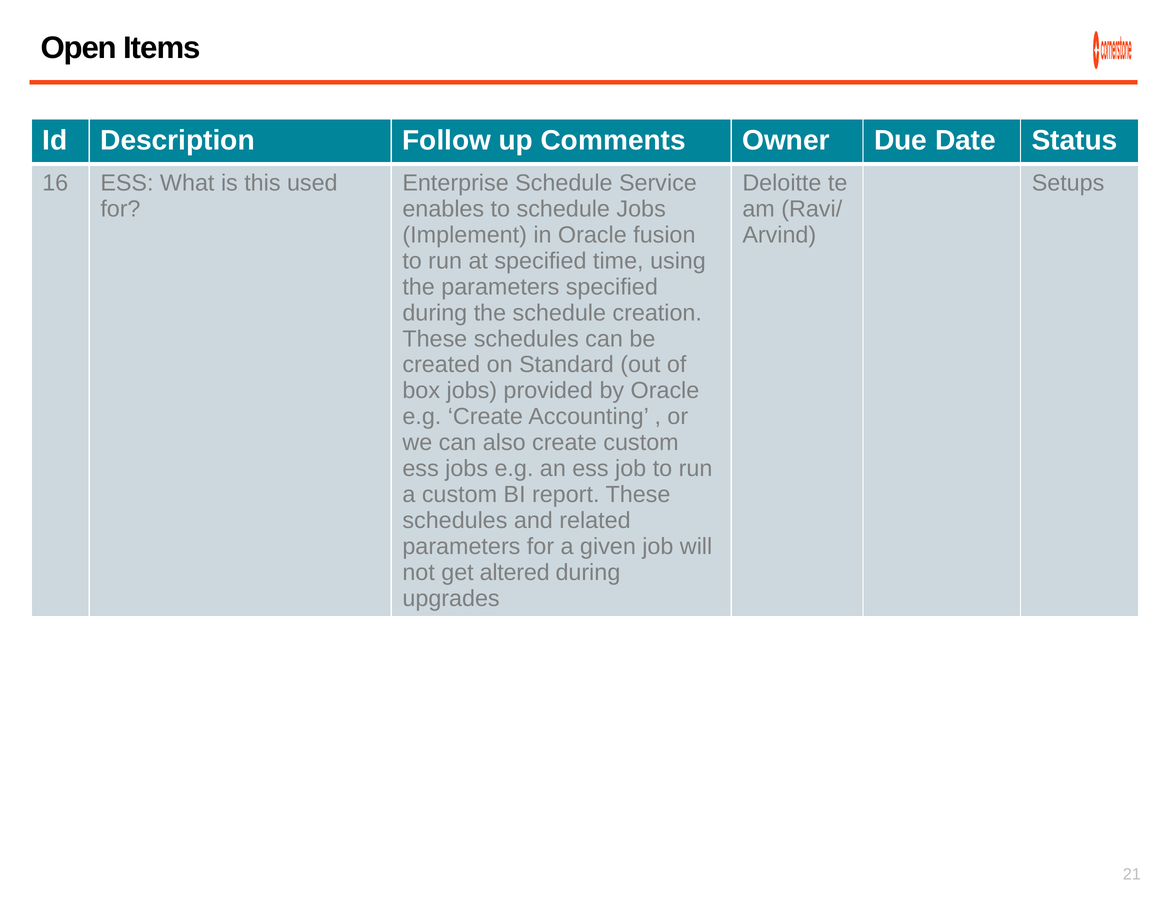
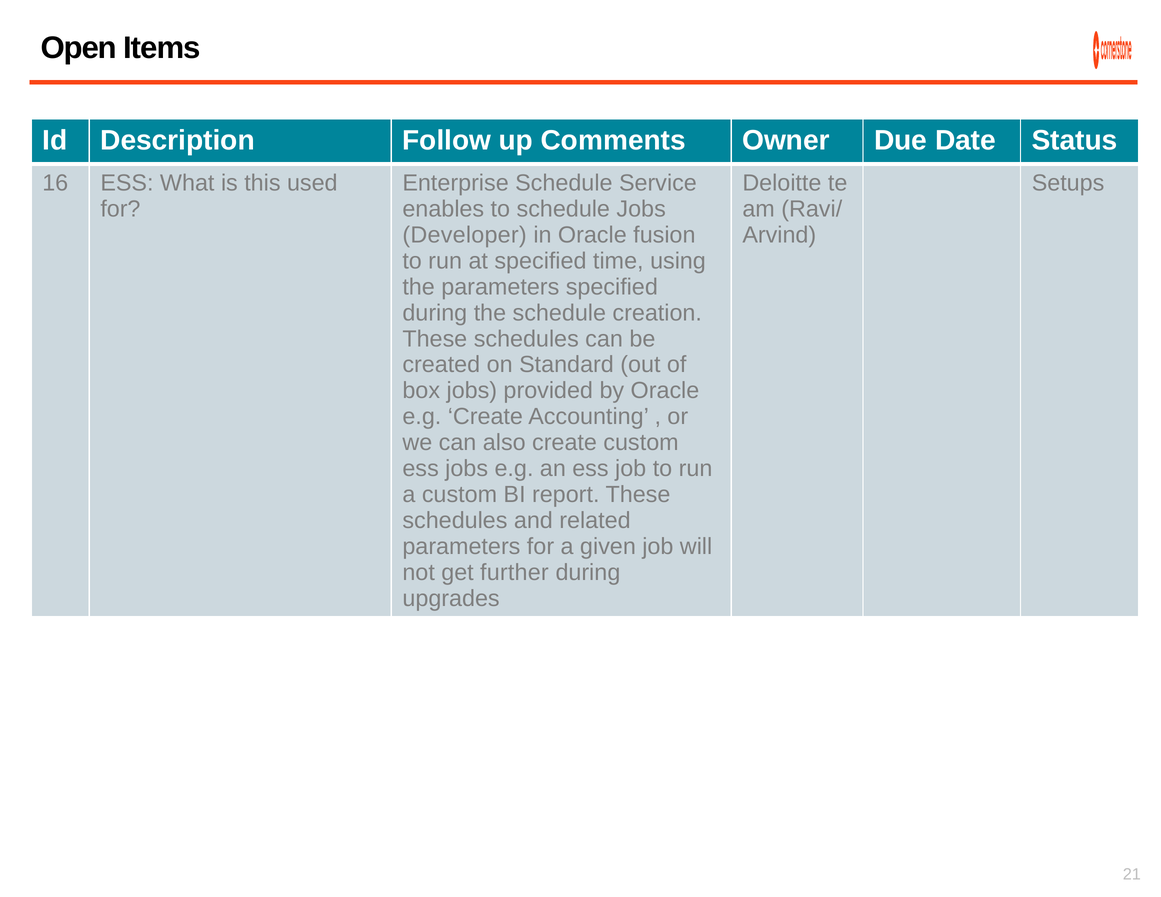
Implement: Implement -> Developer
altered: altered -> further
